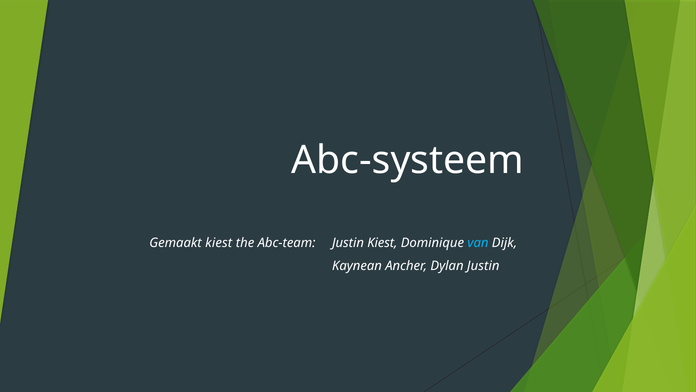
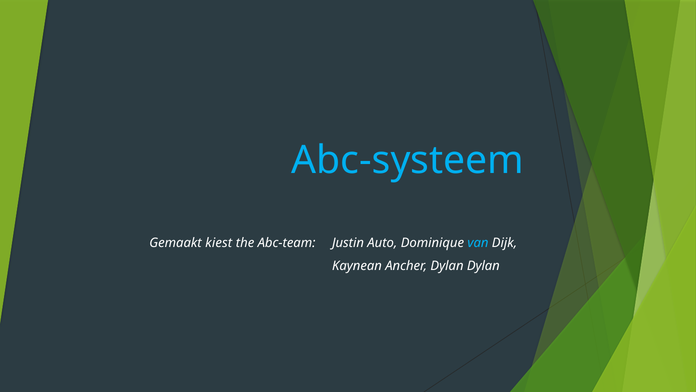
Abc-systeem colour: white -> light blue
Justin Kiest: Kiest -> Auto
Dylan Justin: Justin -> Dylan
